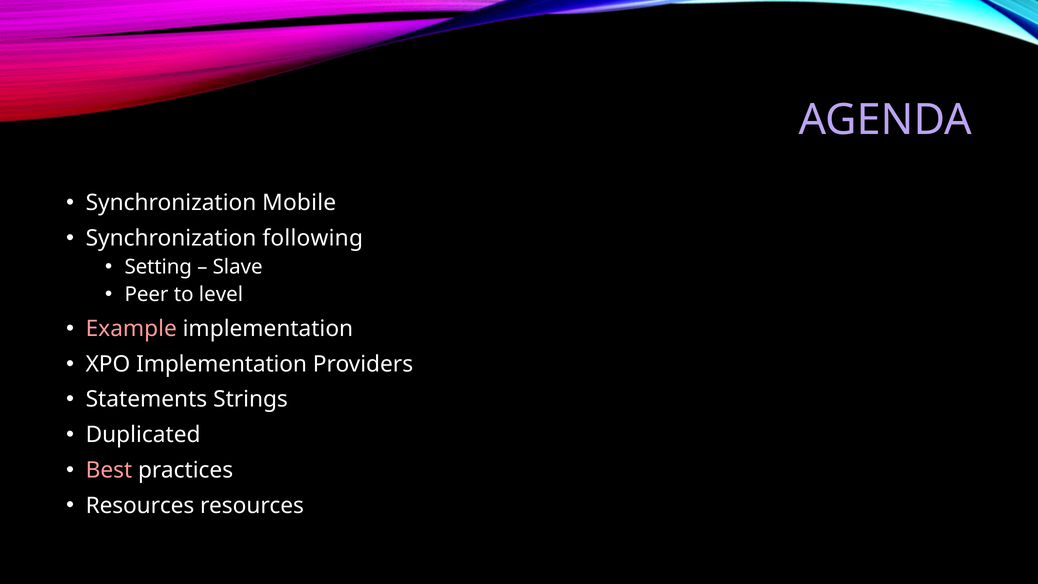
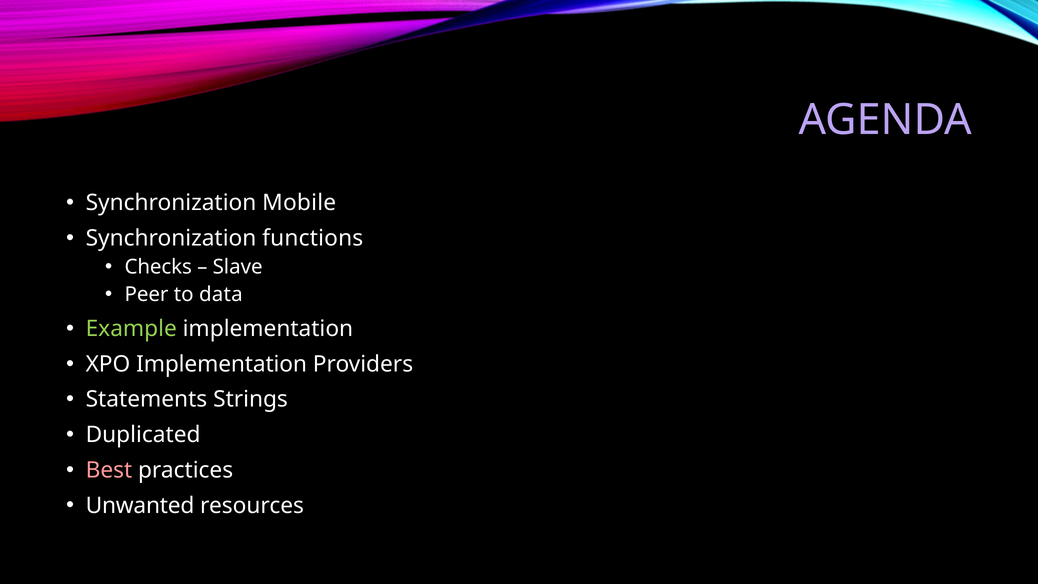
following: following -> functions
Setting: Setting -> Checks
level: level -> data
Example colour: pink -> light green
Resources at (140, 505): Resources -> Unwanted
